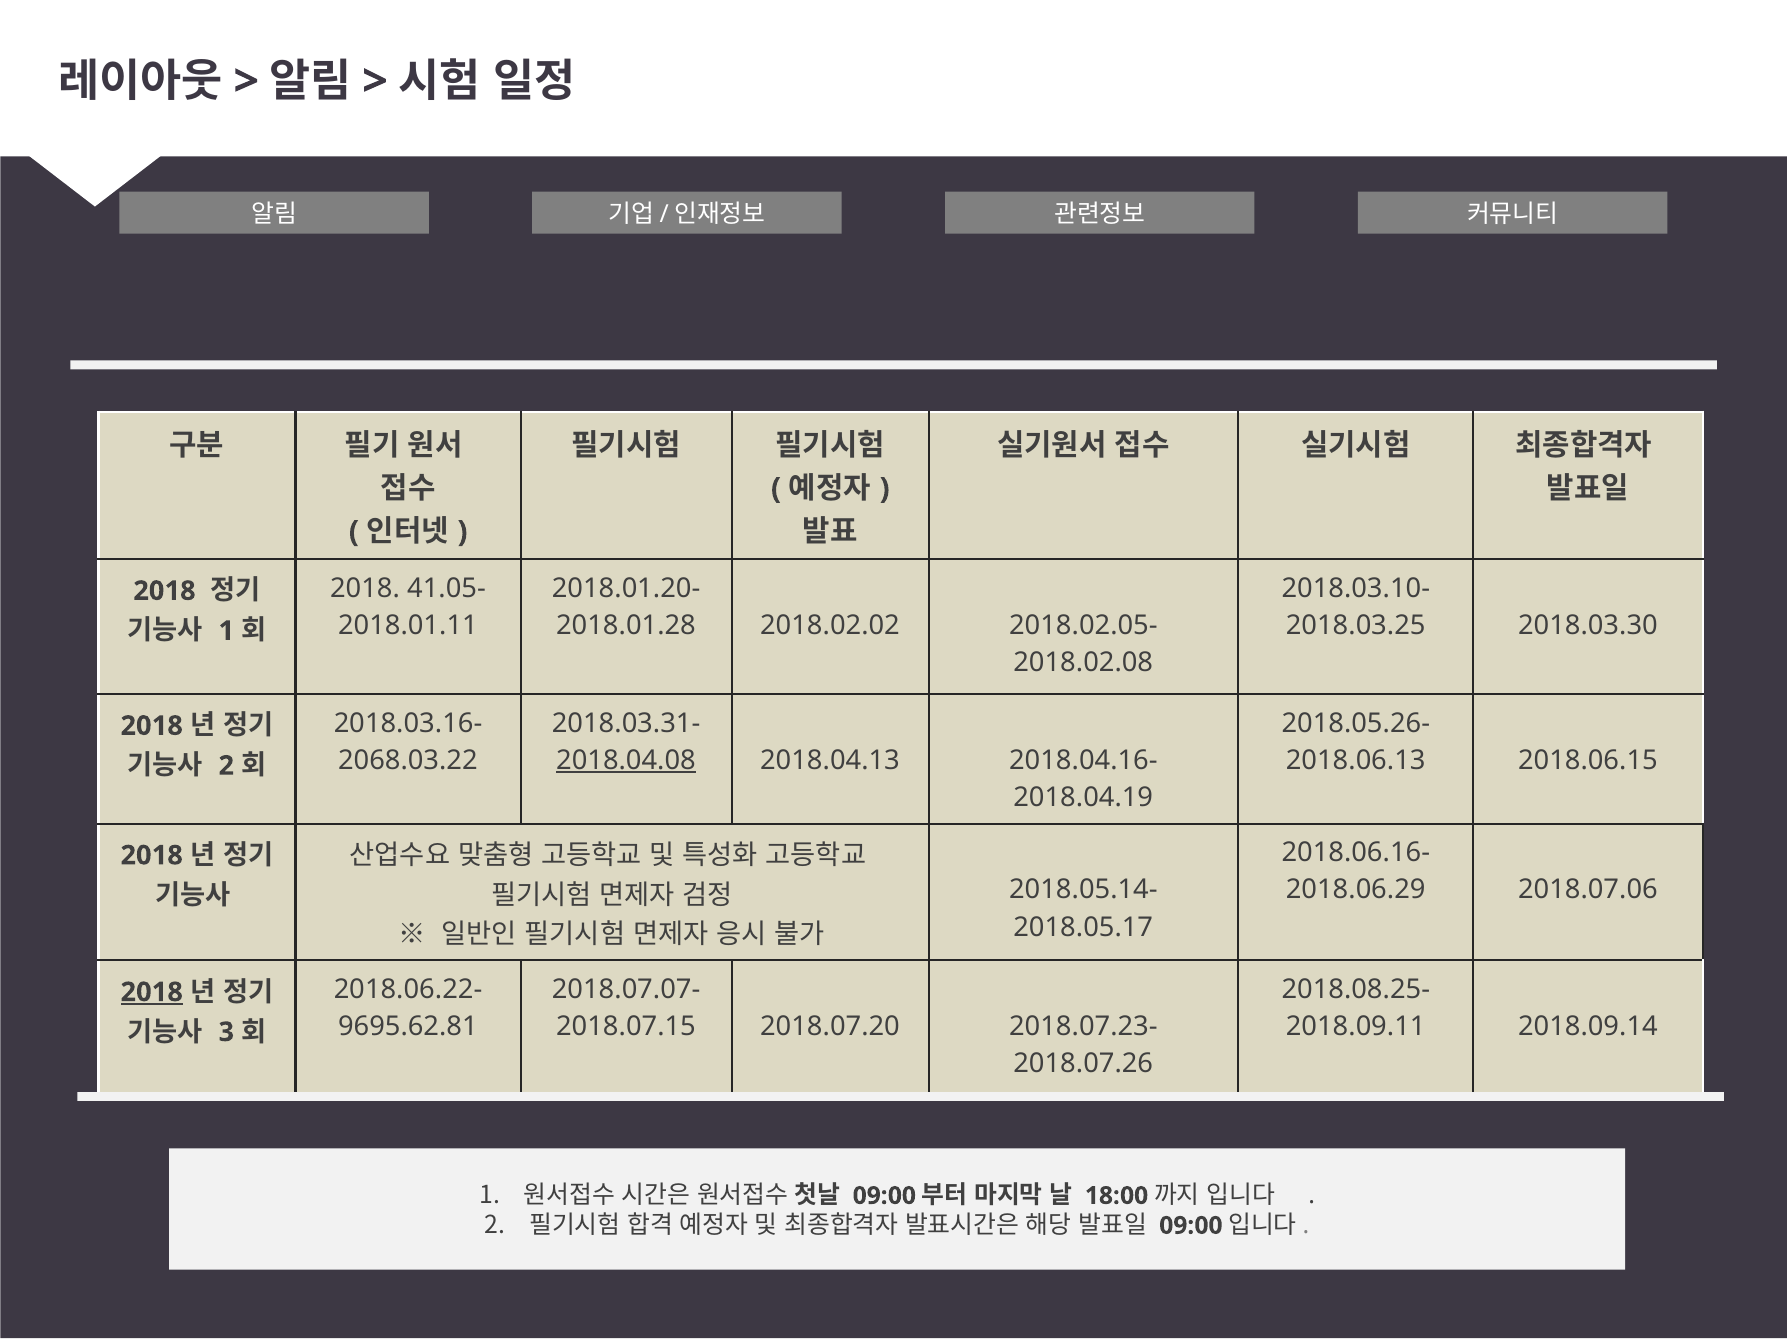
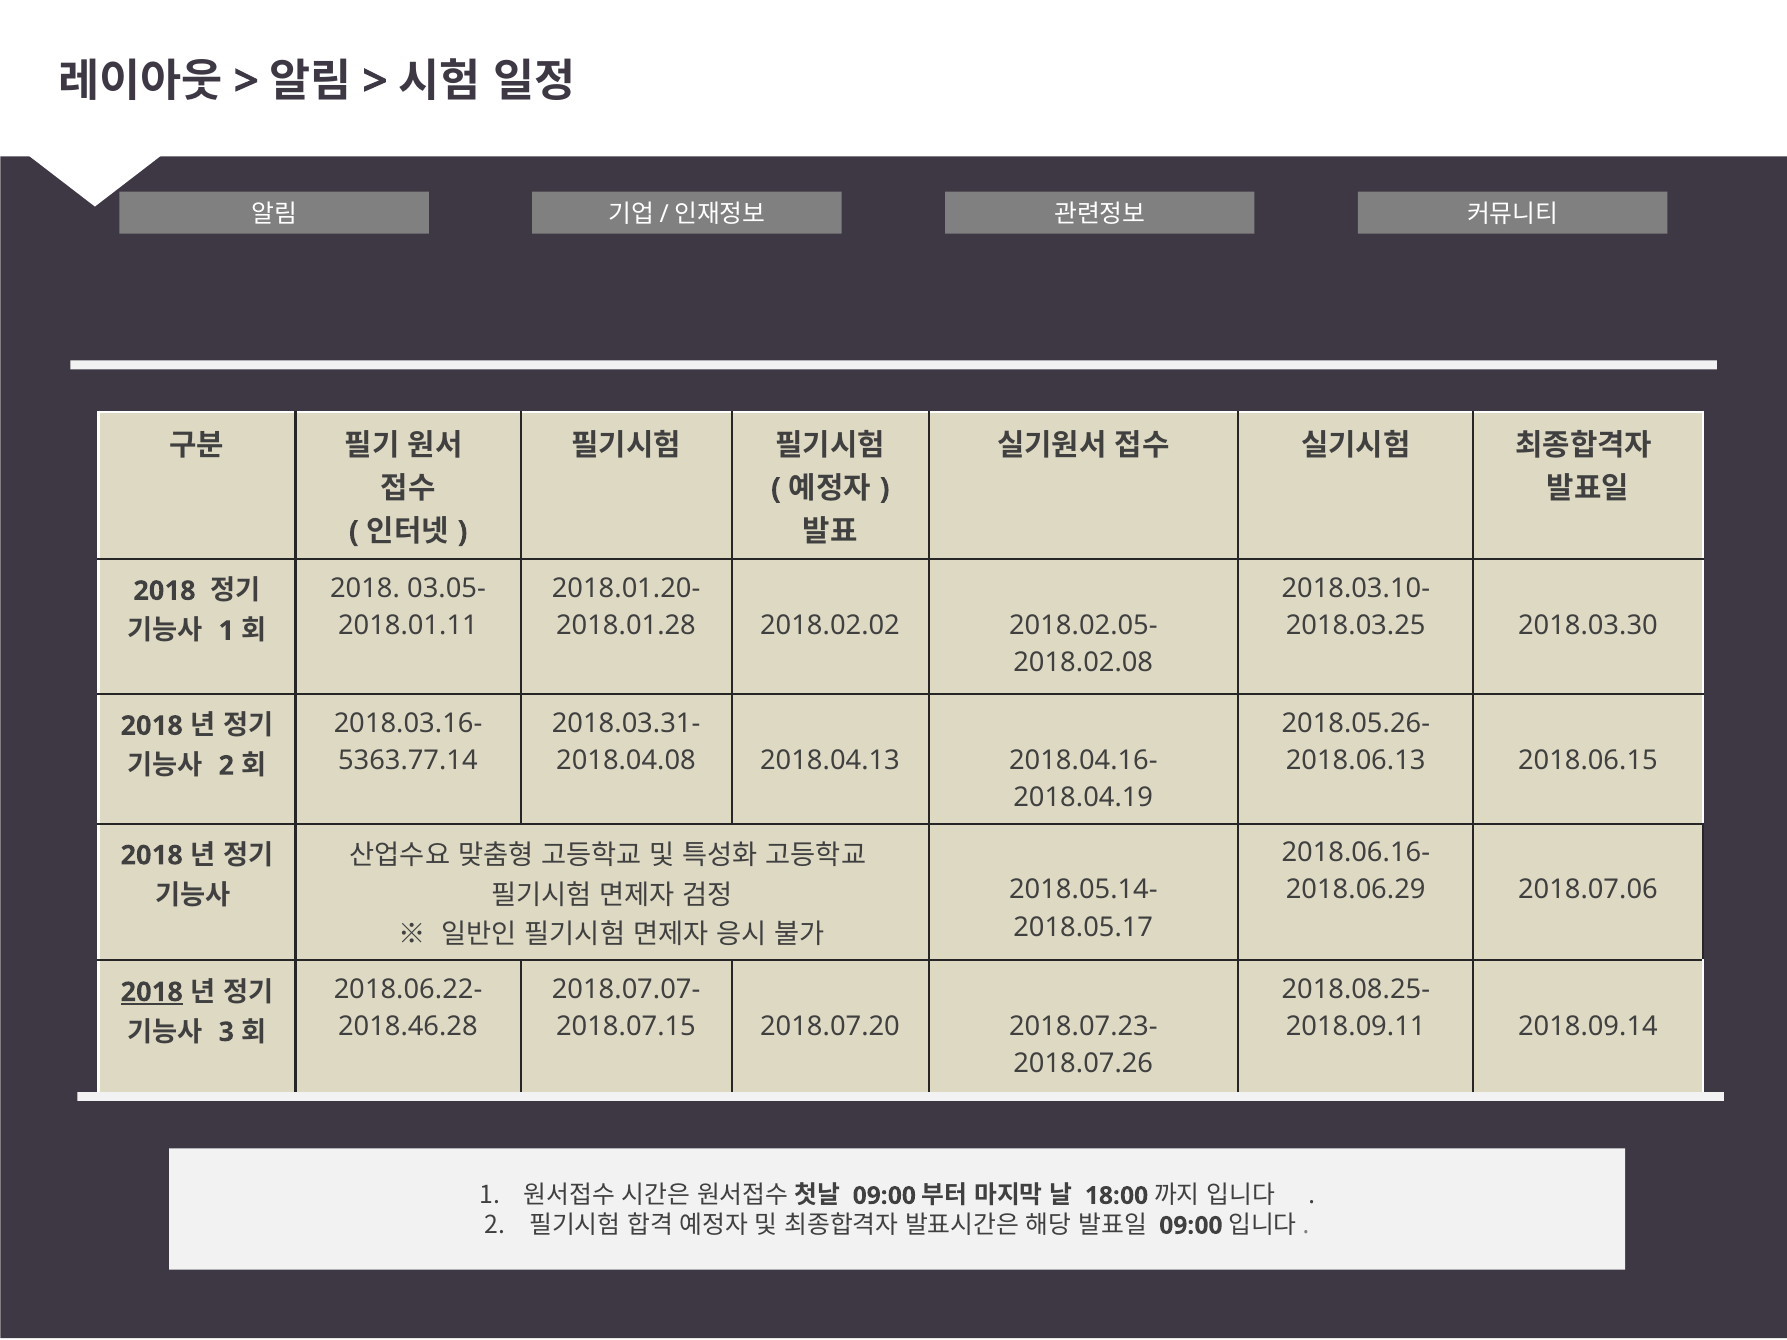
41.05-: 41.05- -> 03.05-
2068.03.22: 2068.03.22 -> 5363.77.14
2018.04.08 underline: present -> none
9695.62.81: 9695.62.81 -> 2018.46.28
